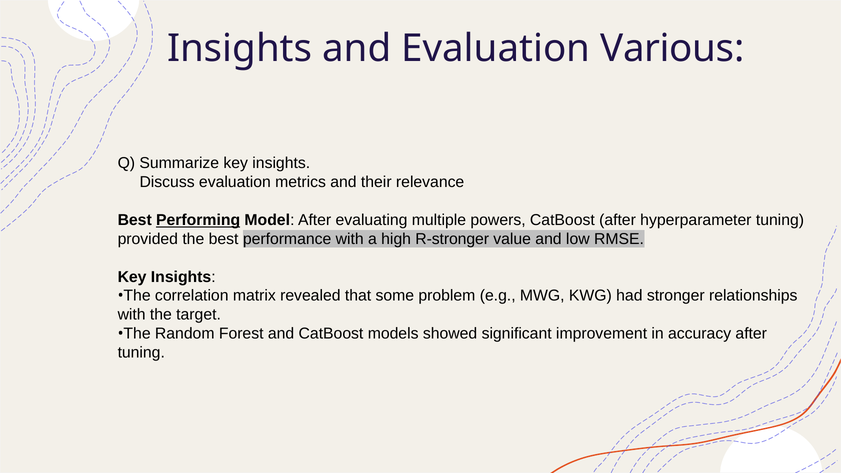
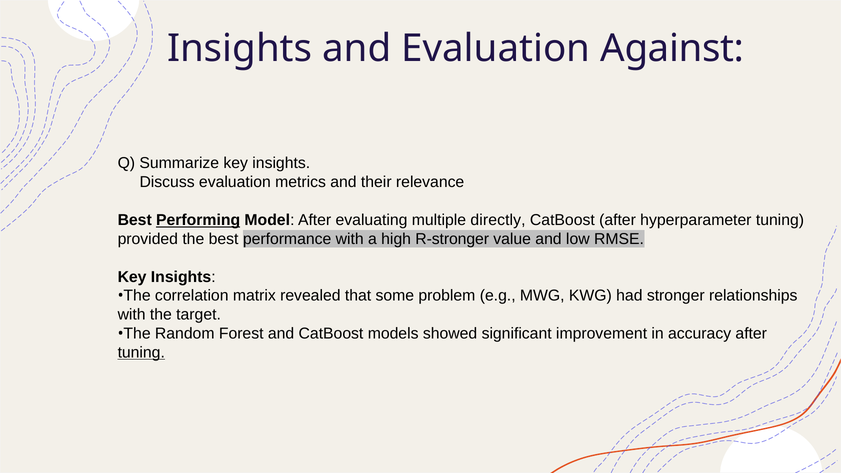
Various: Various -> Against
powers: powers -> directly
tuning at (141, 353) underline: none -> present
